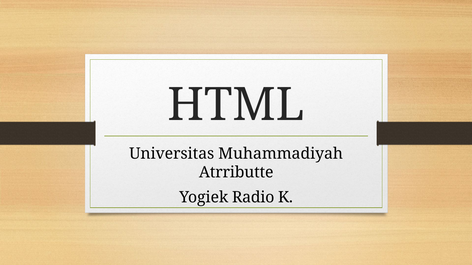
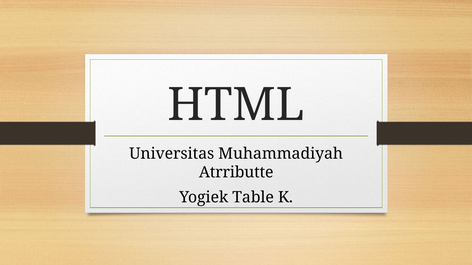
Radio: Radio -> Table
